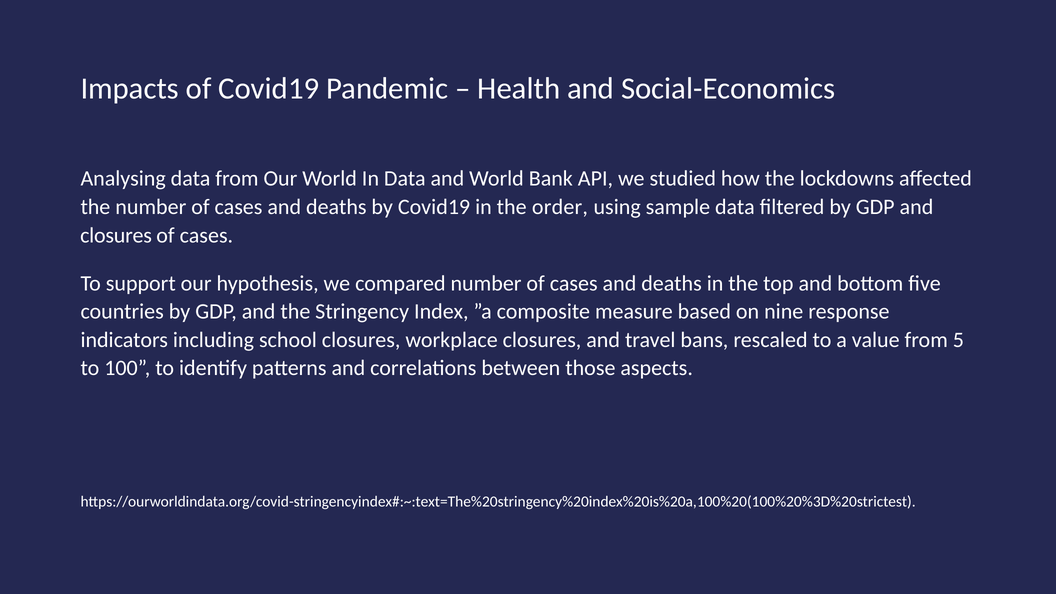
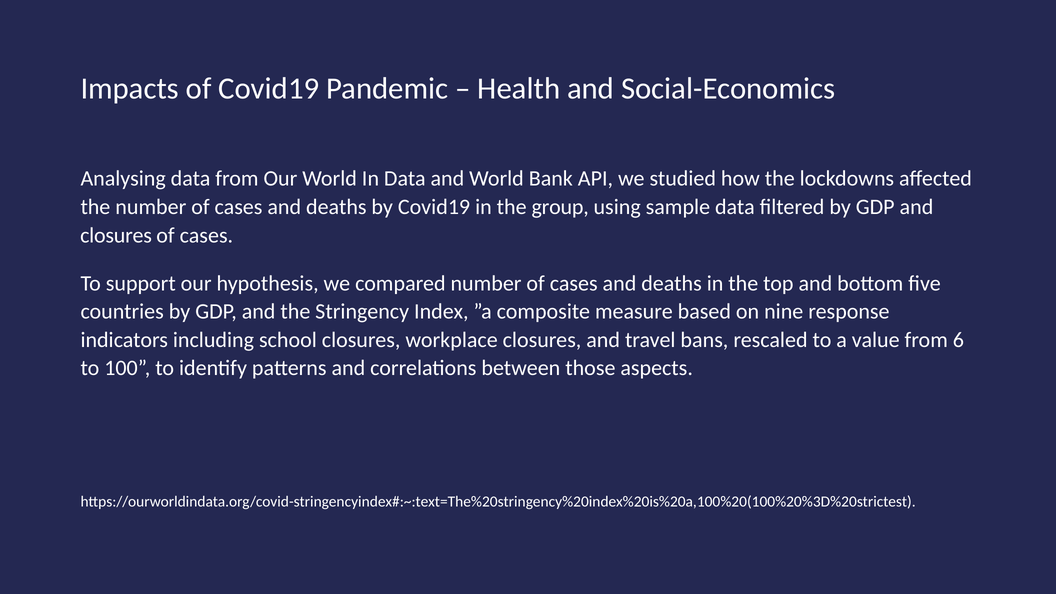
order: order -> group
5: 5 -> 6
